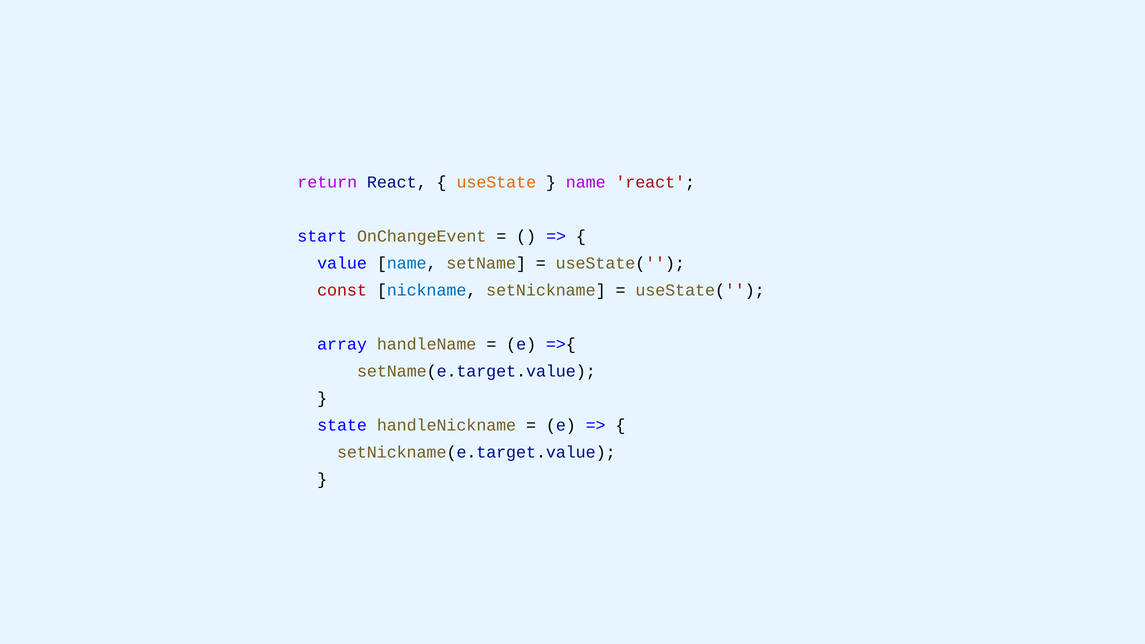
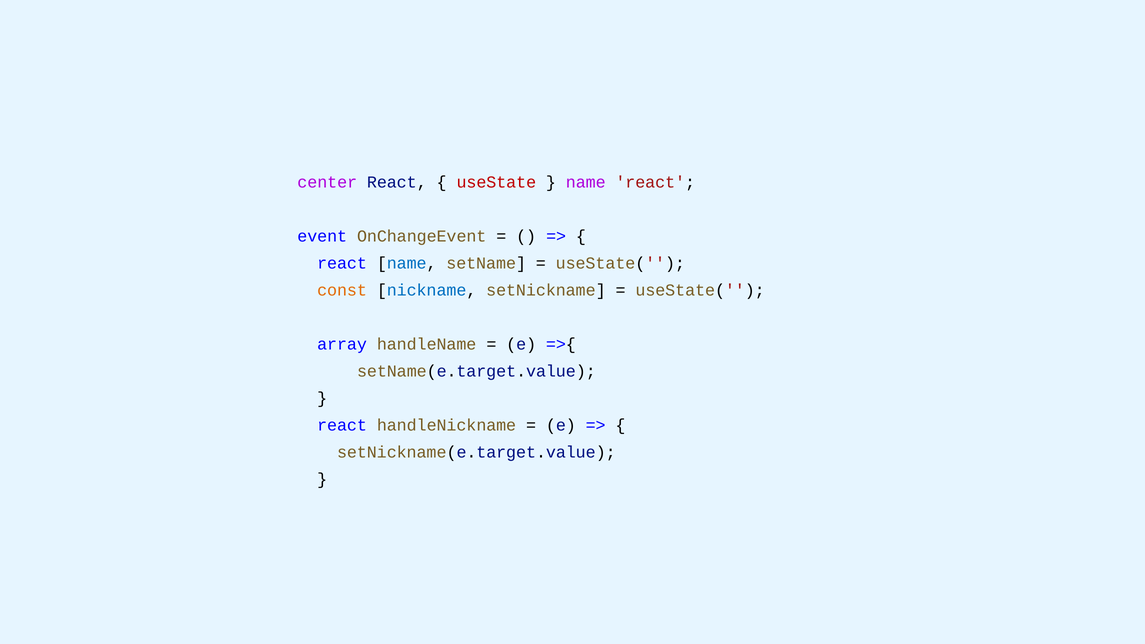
return: return -> center
useState colour: orange -> red
start: start -> event
value at (342, 263): value -> react
const colour: red -> orange
state at (342, 425): state -> react
